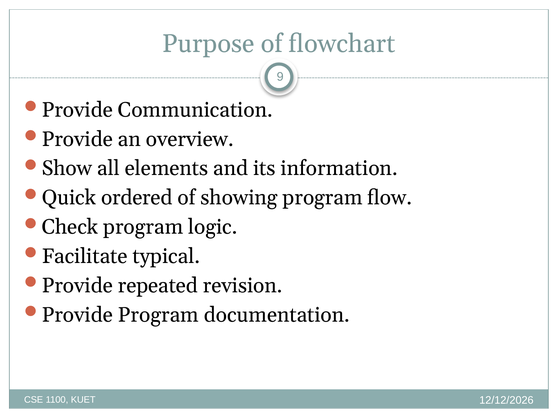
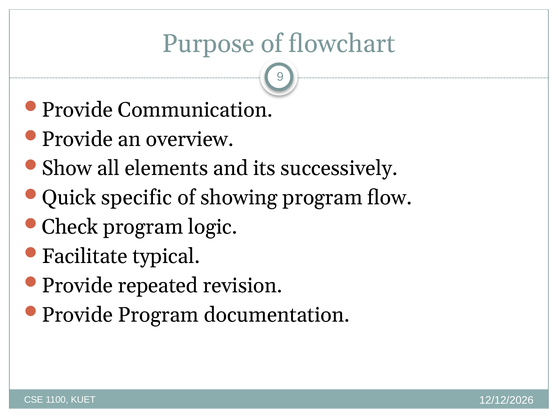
information: information -> successively
ordered: ordered -> specific
